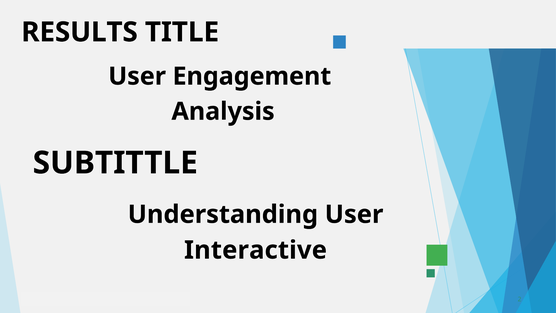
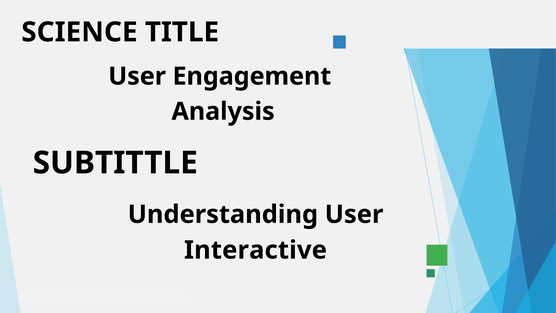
RESULTS: RESULTS -> SCIENCE
